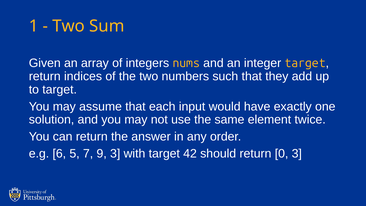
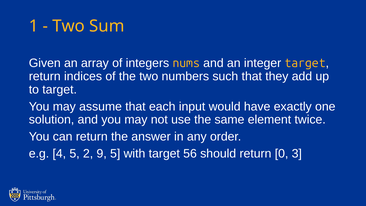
6: 6 -> 4
7: 7 -> 2
9 3: 3 -> 5
42: 42 -> 56
